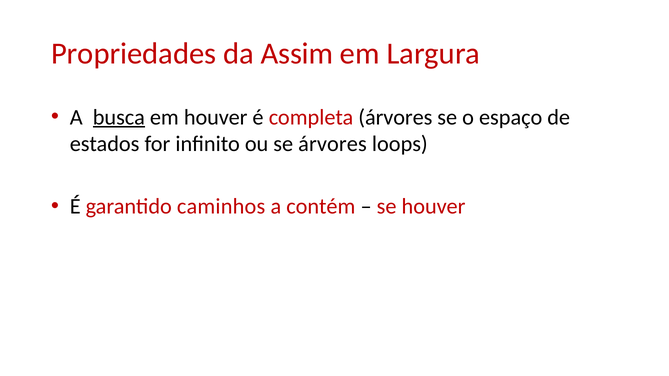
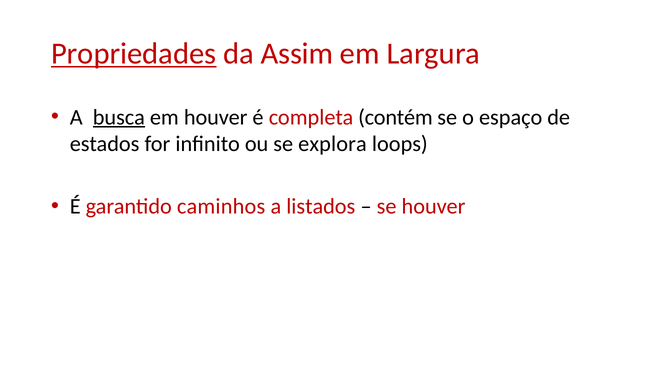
Propriedades underline: none -> present
completa árvores: árvores -> contém
se árvores: árvores -> explora
contém: contém -> listados
